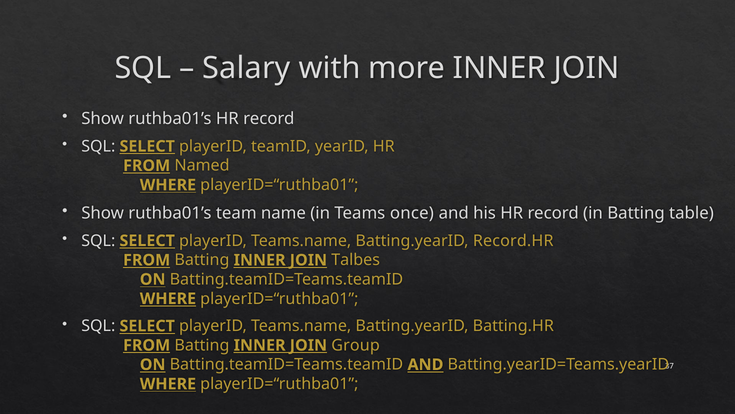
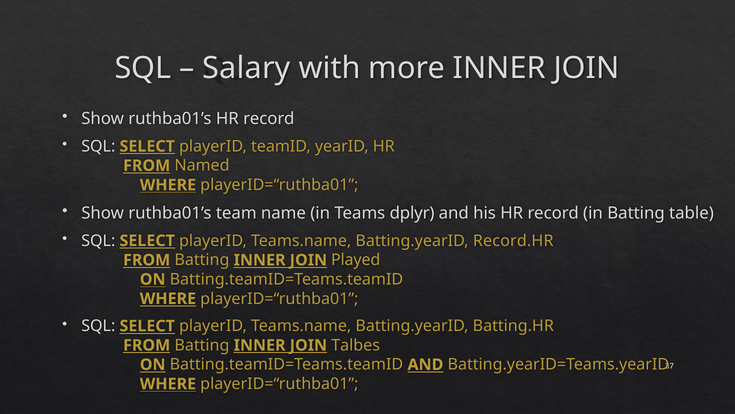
once: once -> dplyr
Talbes: Talbes -> Played
Group: Group -> Talbes
